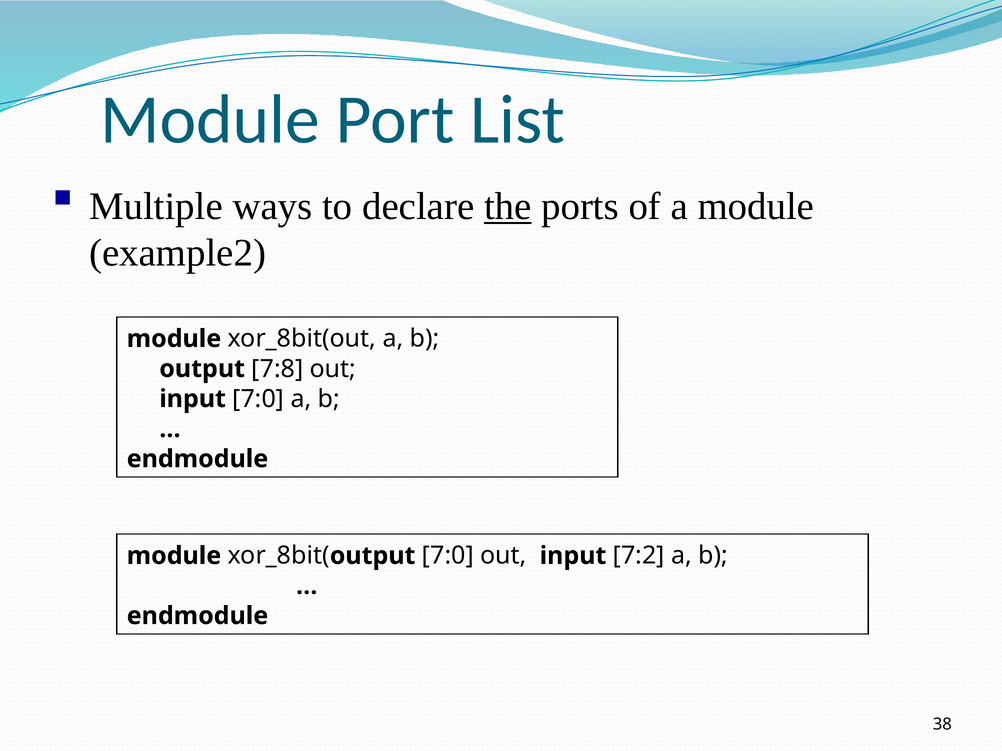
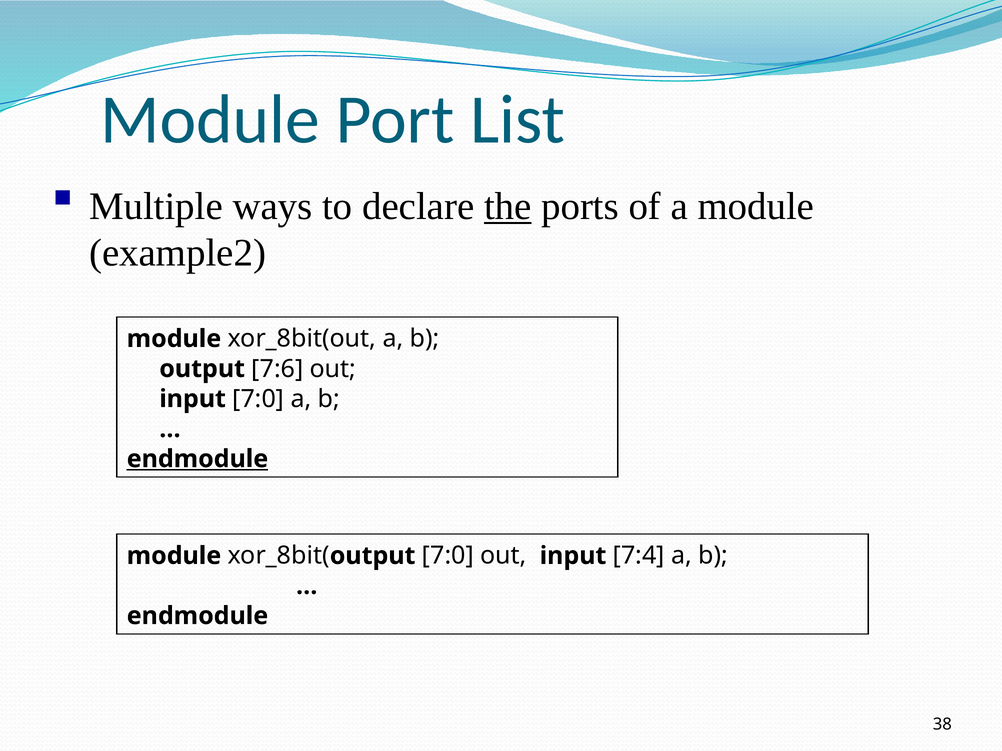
7:8: 7:8 -> 7:6
endmodule at (197, 459) underline: none -> present
7:2: 7:2 -> 7:4
